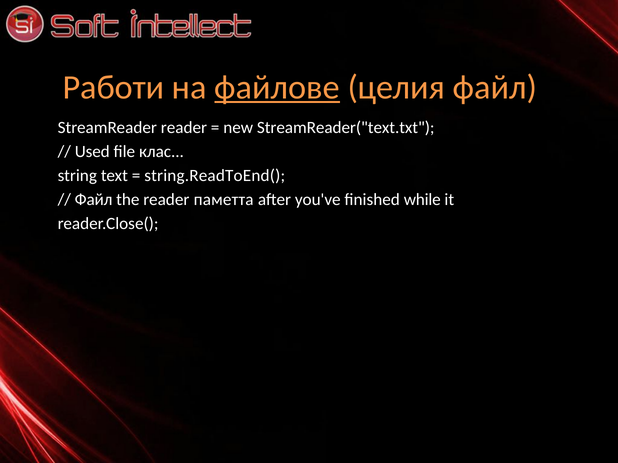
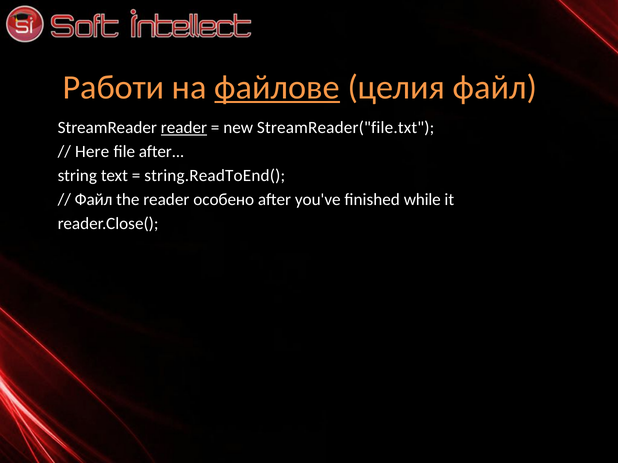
reader at (184, 128) underline: none -> present
StreamReader("text.txt: StreamReader("text.txt -> StreamReader("file.txt
Used: Used -> Here
file клас: клас -> after
паметта: паметта -> особено
